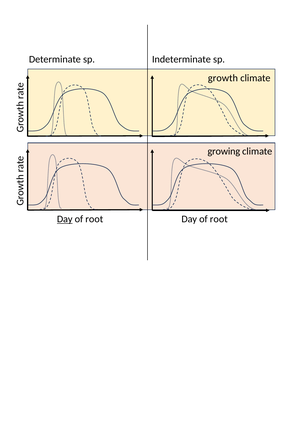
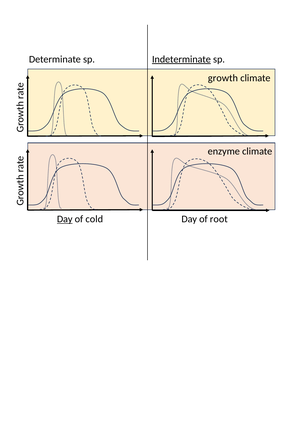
Indeterminate underline: none -> present
growing: growing -> enzyme
root at (94, 219): root -> cold
